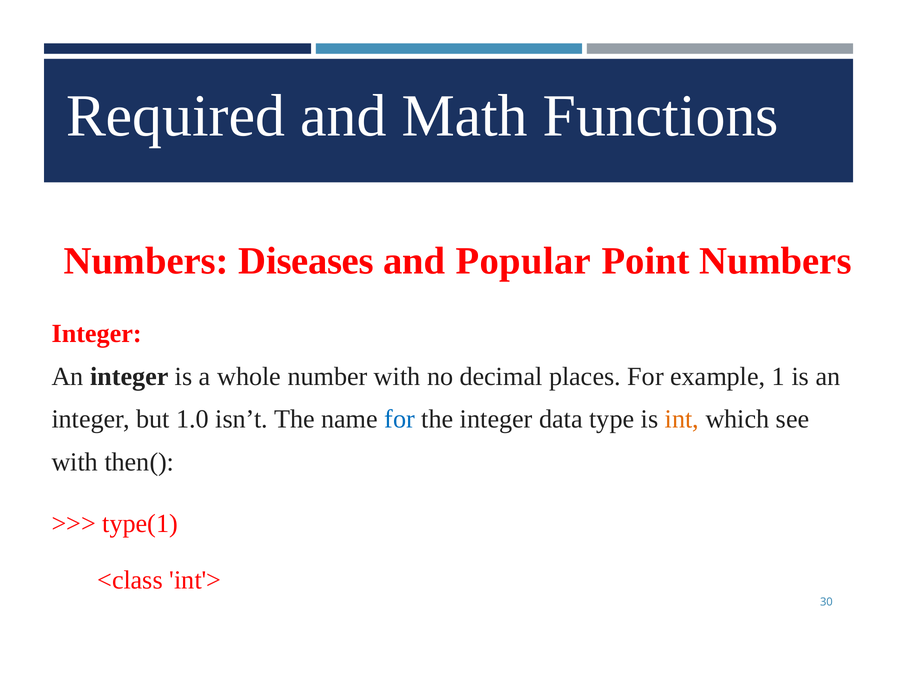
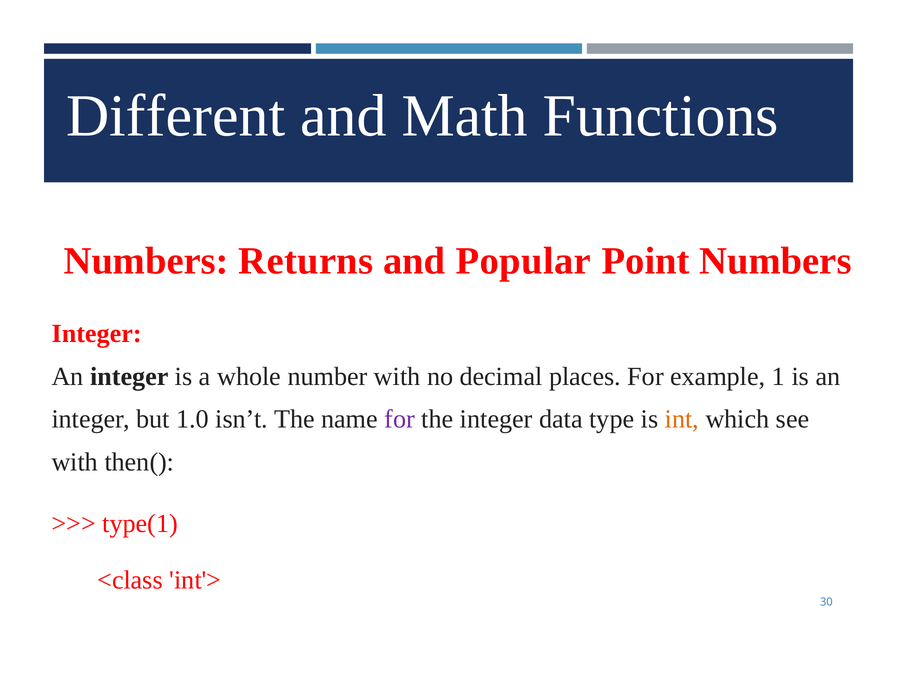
Required: Required -> Different
Diseases: Diseases -> Returns
for at (400, 420) colour: blue -> purple
